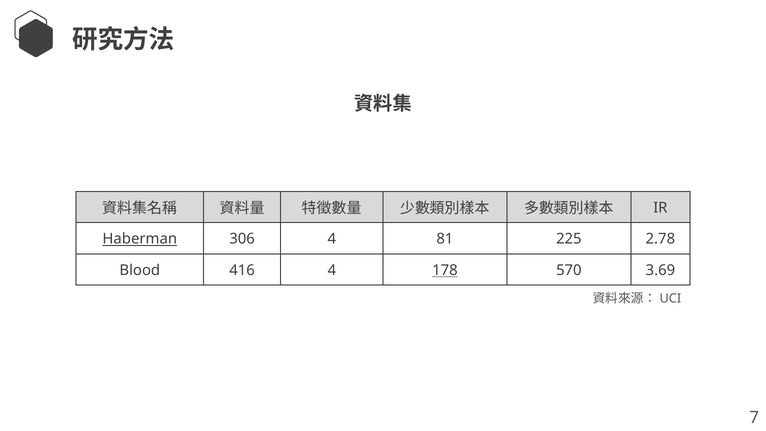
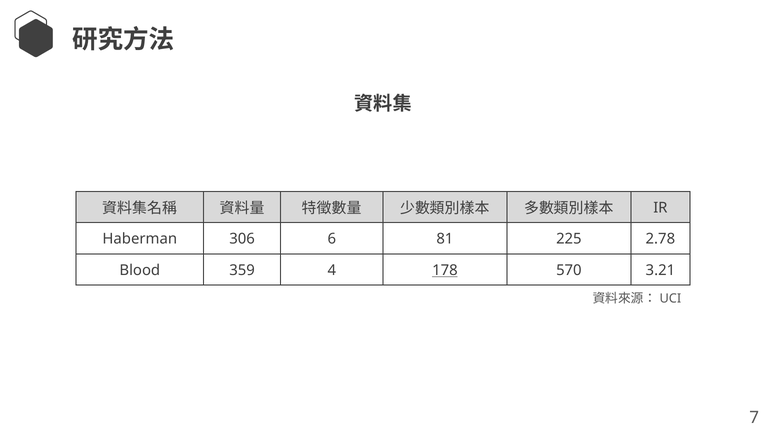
Haberman underline: present -> none
306 4: 4 -> 6
416: 416 -> 359
3.69: 3.69 -> 3.21
